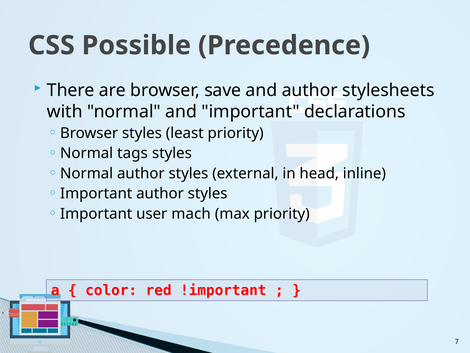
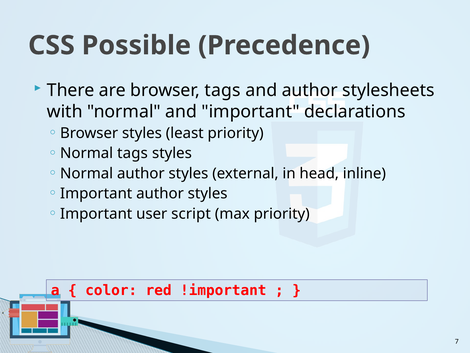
browser save: save -> tags
mach: mach -> script
